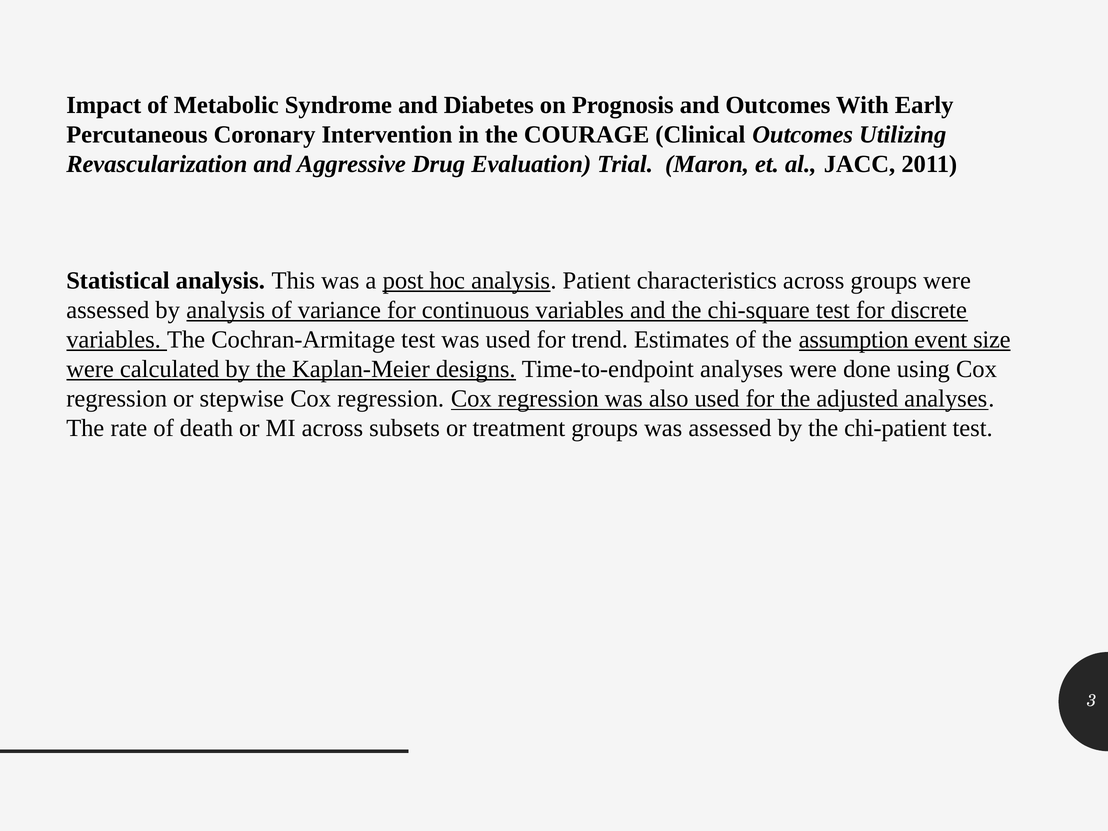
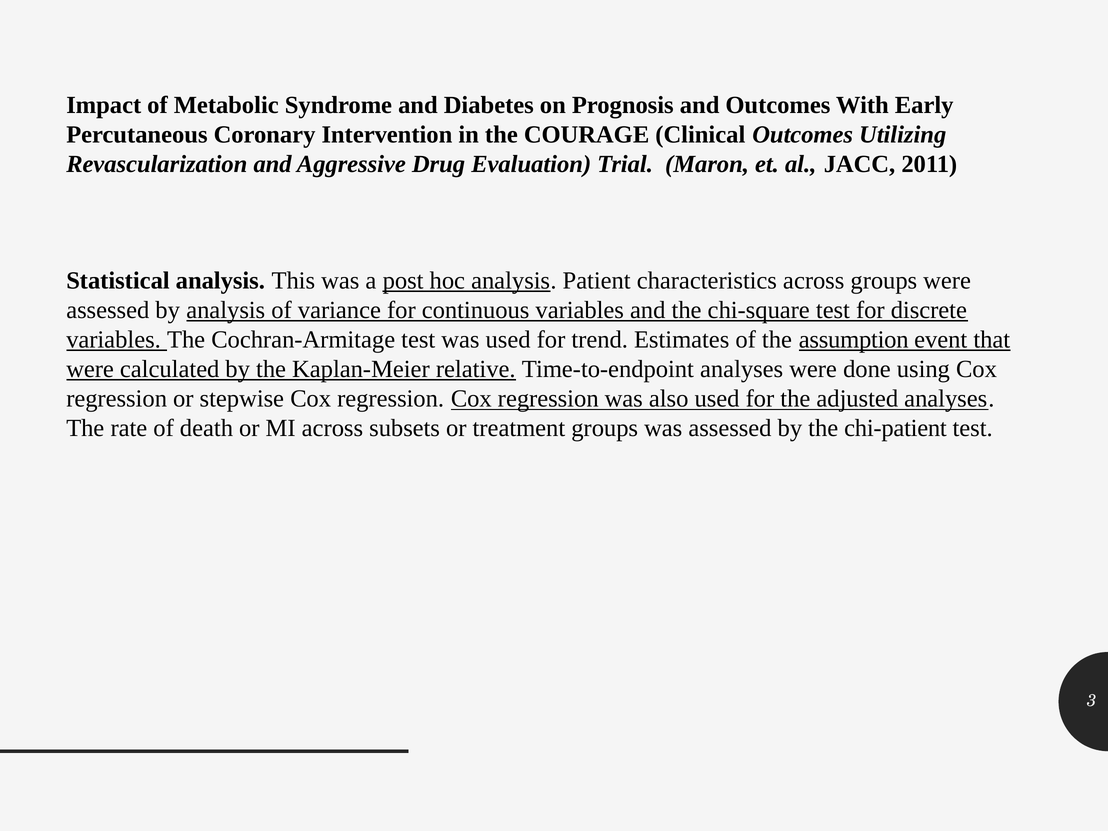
size: size -> that
designs: designs -> relative
